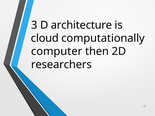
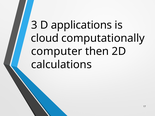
architecture: architecture -> applications
researchers: researchers -> calculations
